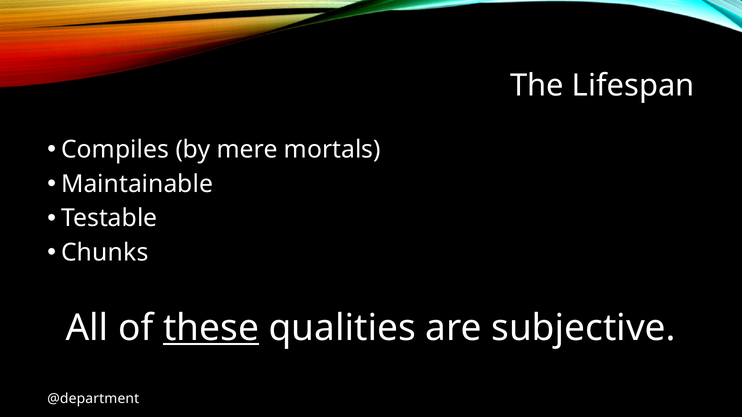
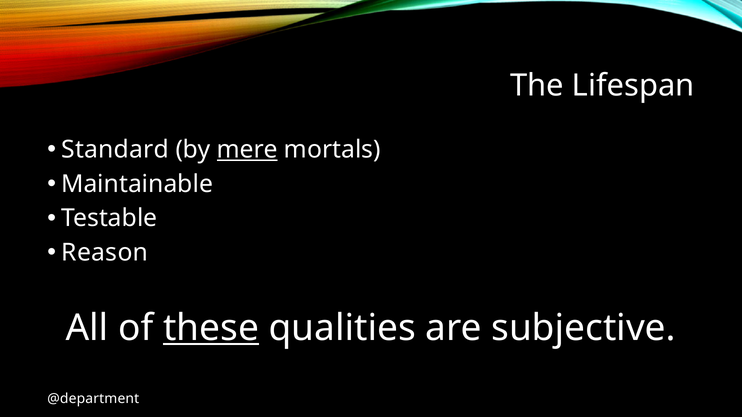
Compiles: Compiles -> Standard
mere underline: none -> present
Chunks: Chunks -> Reason
